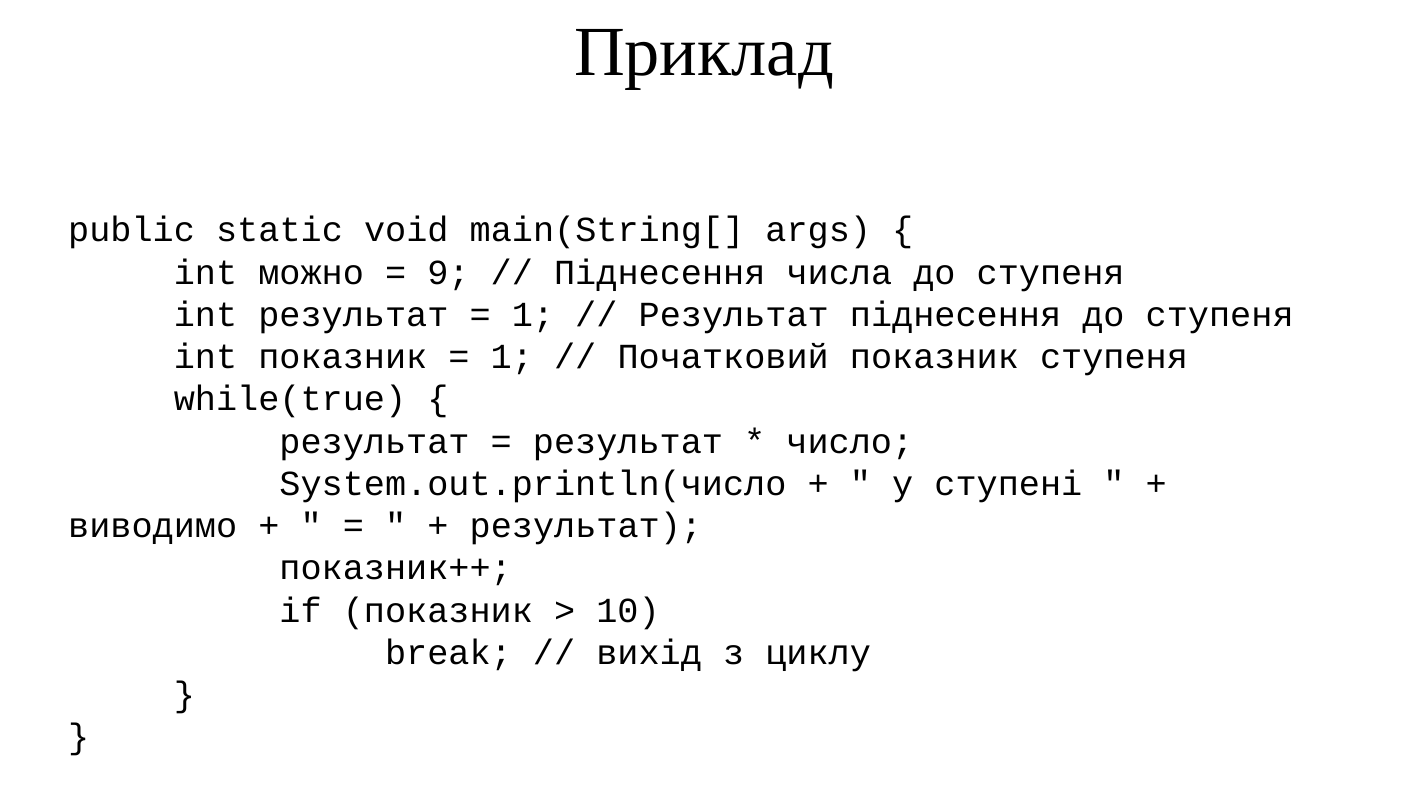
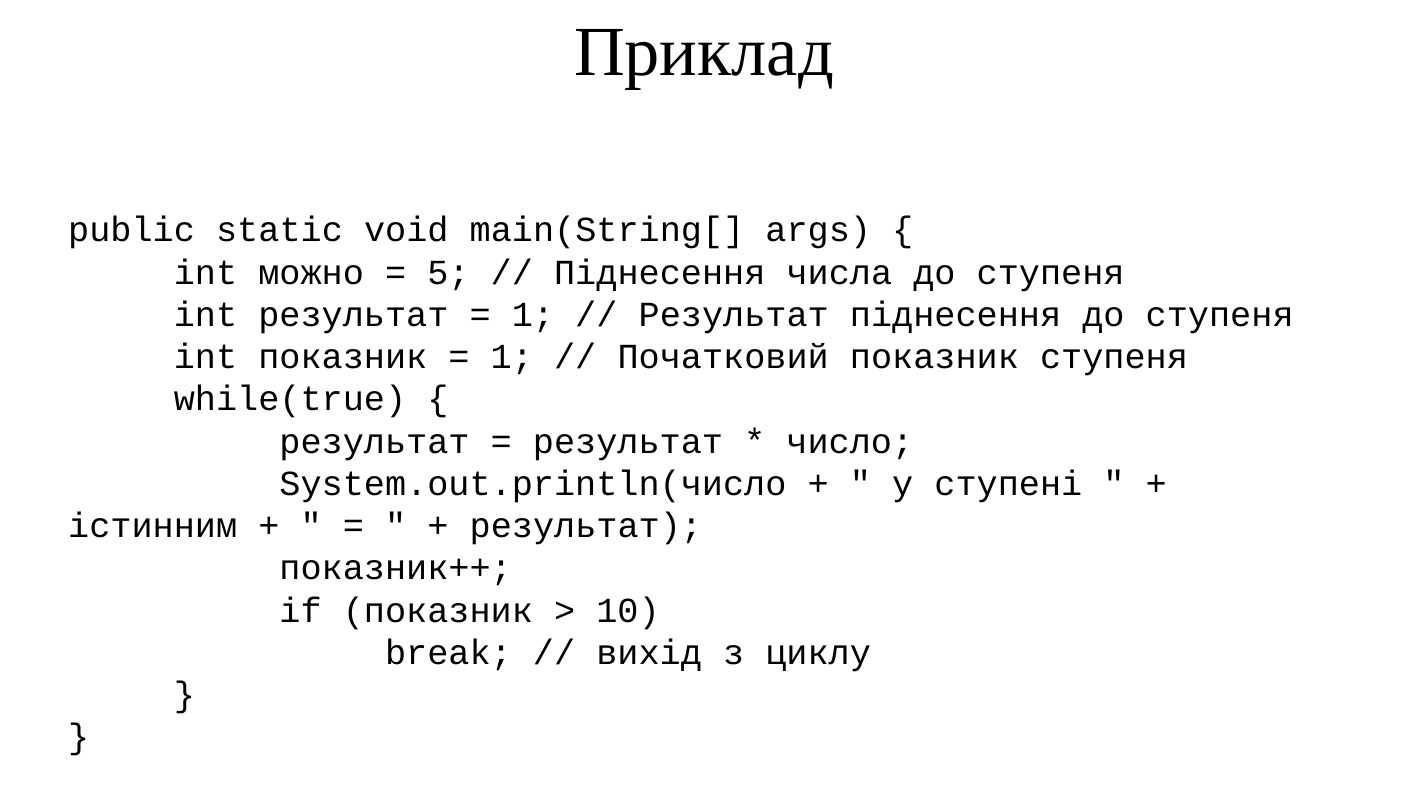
9: 9 -> 5
виводимо: виводимо -> істинним
